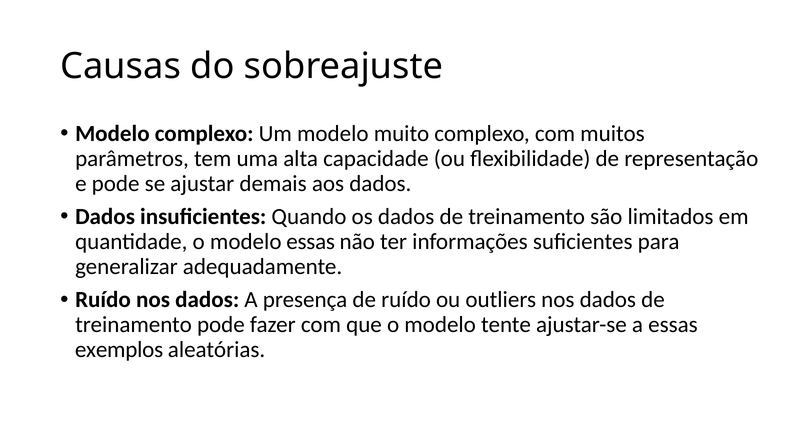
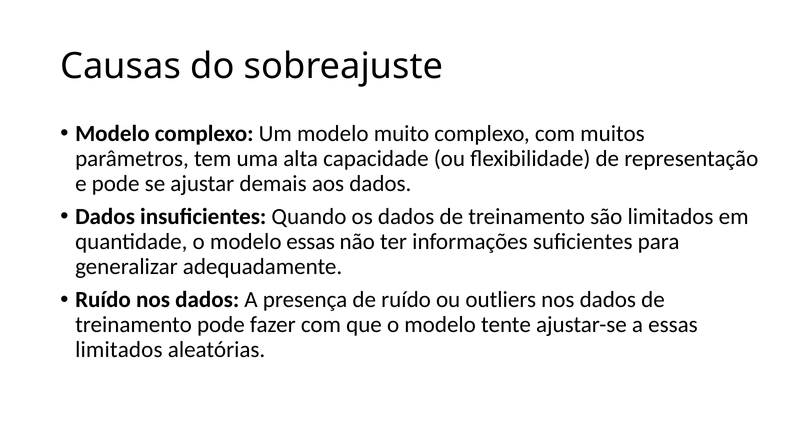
exemplos at (119, 350): exemplos -> limitados
